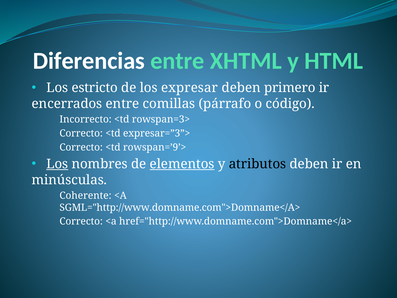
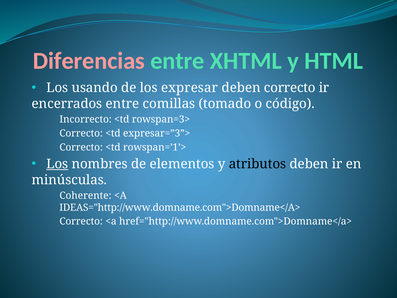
Diferencias colour: white -> pink
estricto: estricto -> usando
deben primero: primero -> correcto
párrafo: párrafo -> tomado
rowspan=’9’>: rowspan=’9’> -> rowspan=’1’>
elementos underline: present -> none
SGML="http://www.domname.com">Domname</A>: SGML="http://www.domname.com">Domname</A> -> IDEAS="http://www.domname.com">Domname</A>
